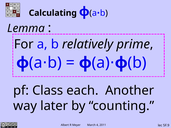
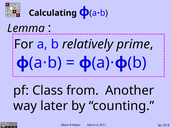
each: each -> from
